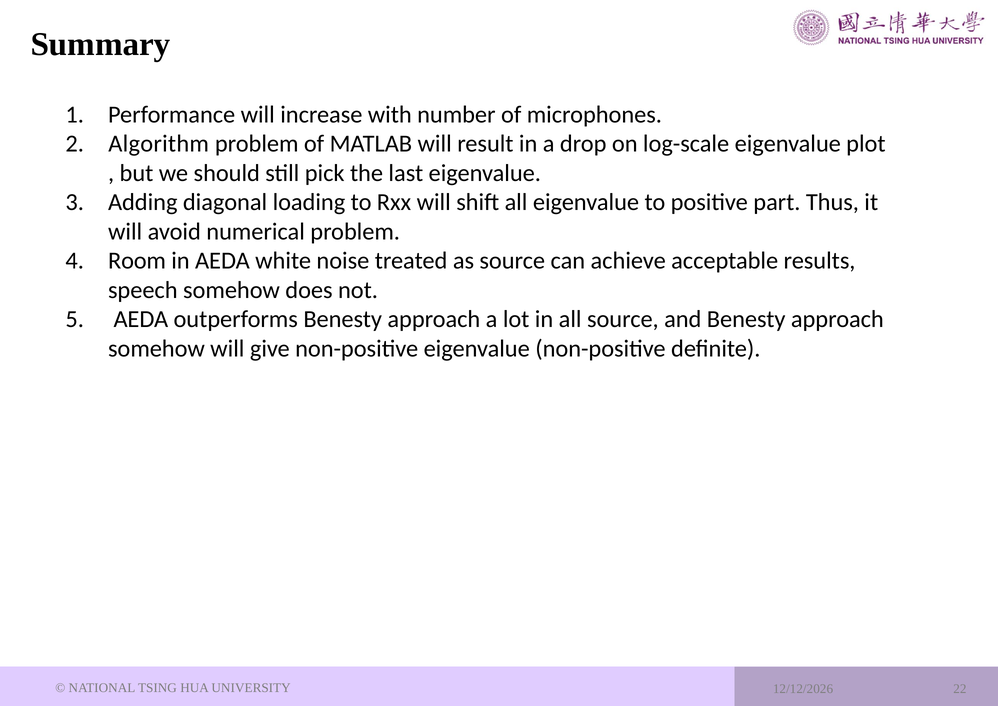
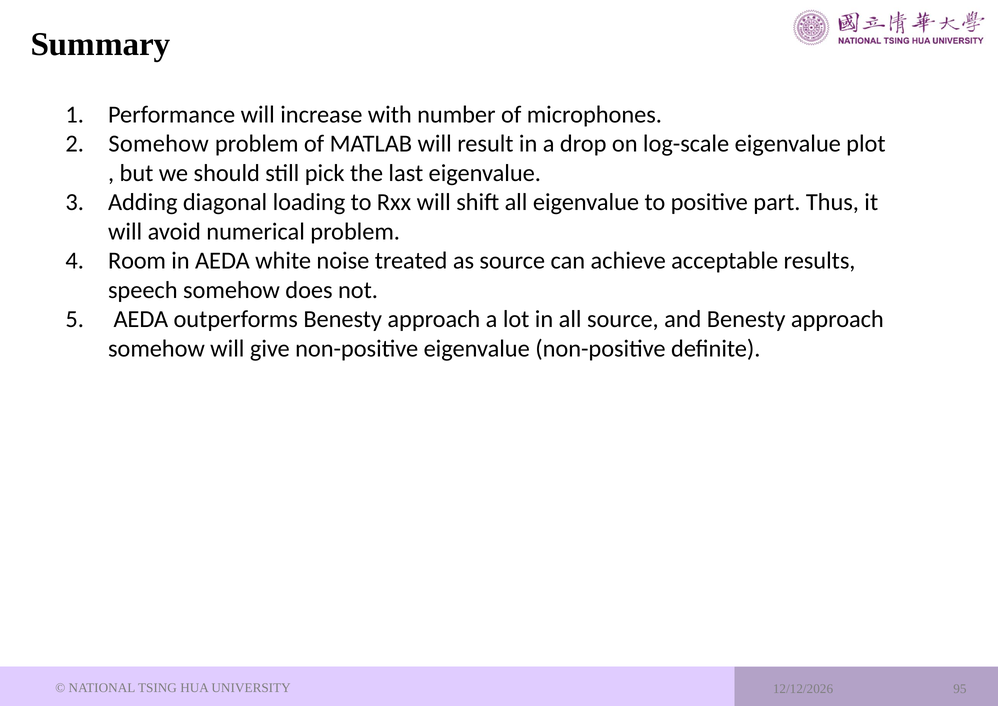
Algorithm at (159, 144): Algorithm -> Somehow
22: 22 -> 95
